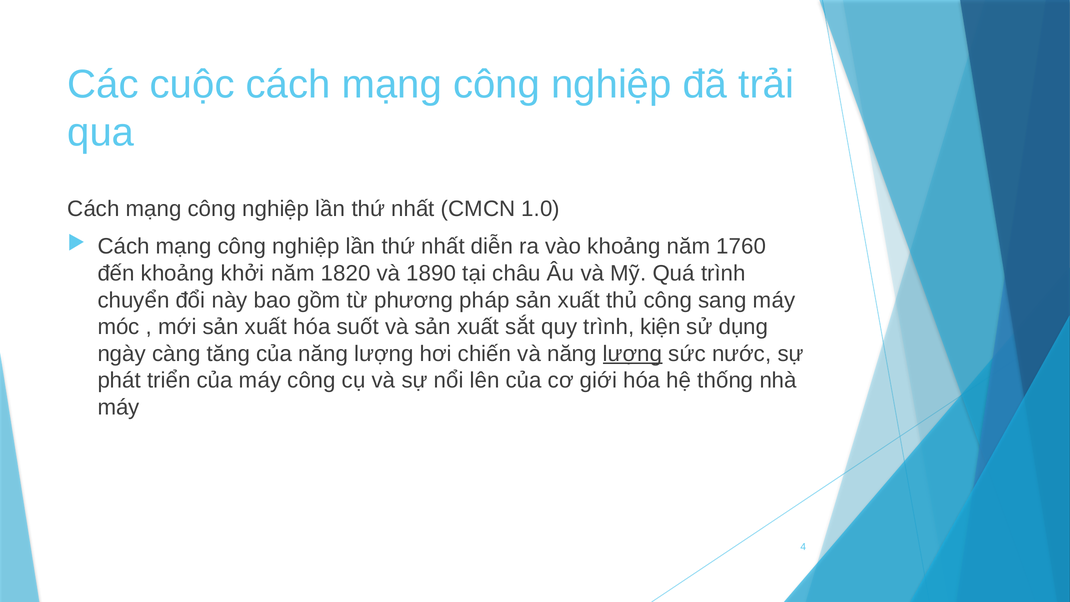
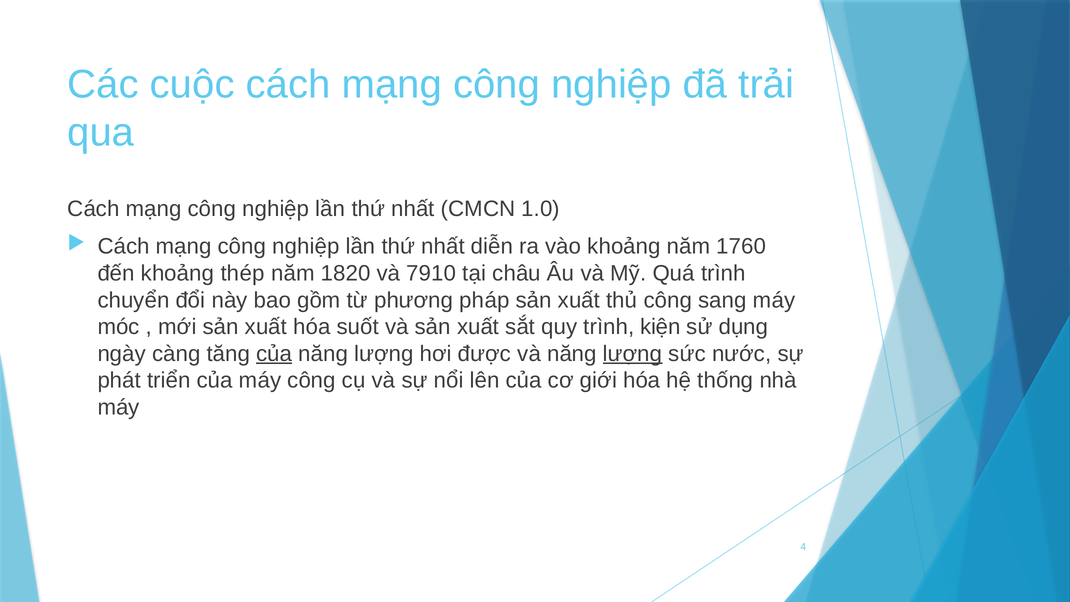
khởi: khởi -> thép
1890: 1890 -> 7910
của at (274, 354) underline: none -> present
chiến: chiến -> được
